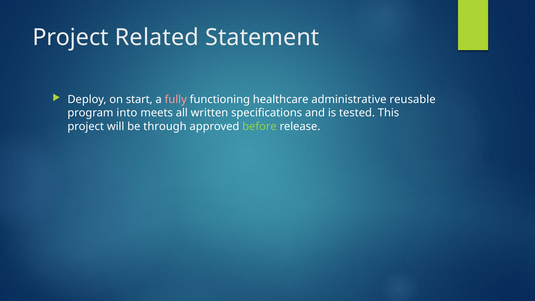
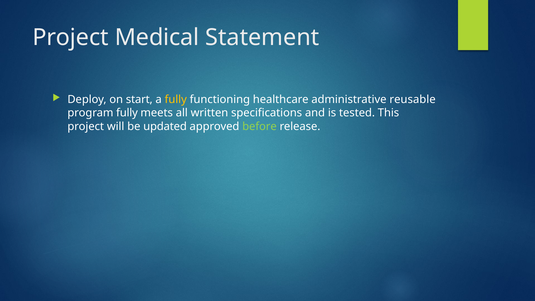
Related: Related -> Medical
fully at (176, 100) colour: pink -> yellow
program into: into -> fully
through: through -> updated
